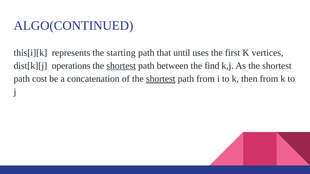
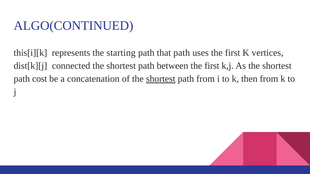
that until: until -> path
operations: operations -> connected
shortest at (121, 66) underline: present -> none
between the find: find -> first
